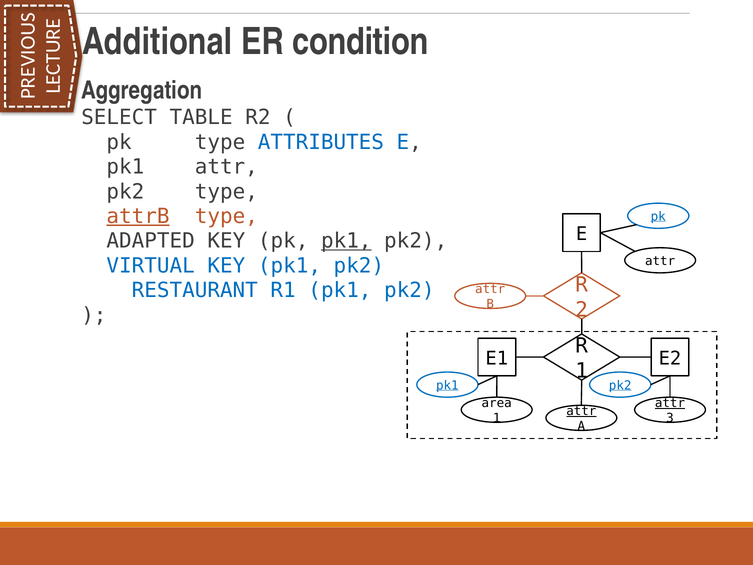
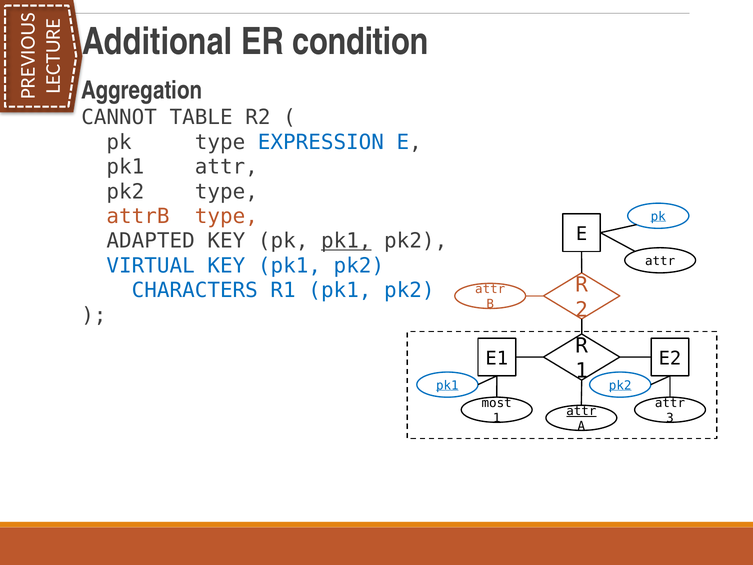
SELECT: SELECT -> CANNOT
ATTRIBUTES: ATTRIBUTES -> EXPRESSION
attrB underline: present -> none
RESTAURANT: RESTAURANT -> CHARACTERS
area: area -> most
attr at (670, 403) underline: present -> none
